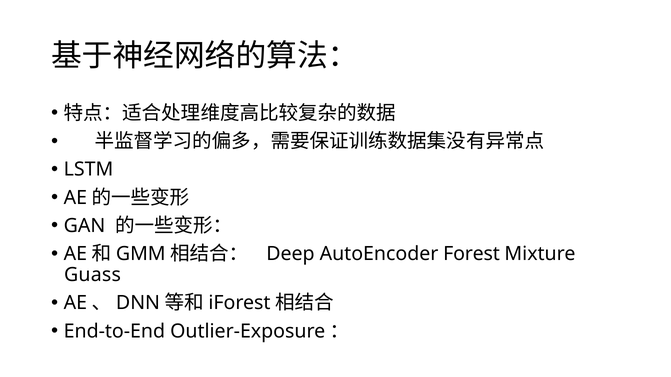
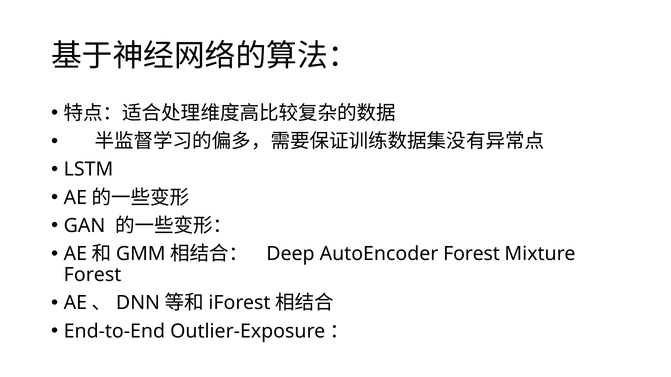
Guass at (92, 275): Guass -> Forest
